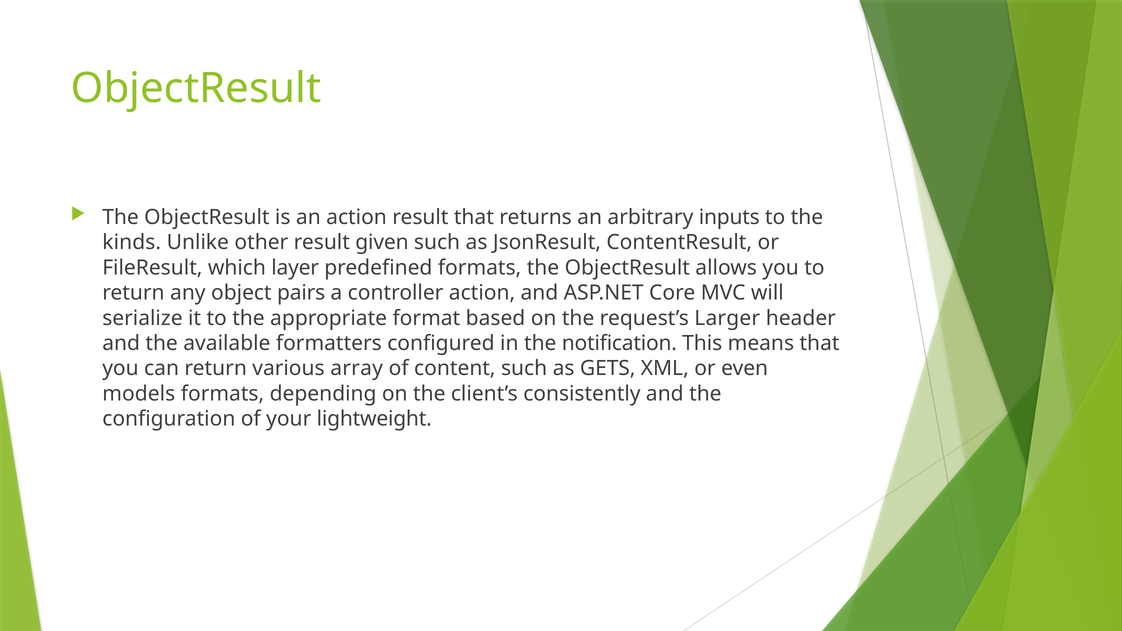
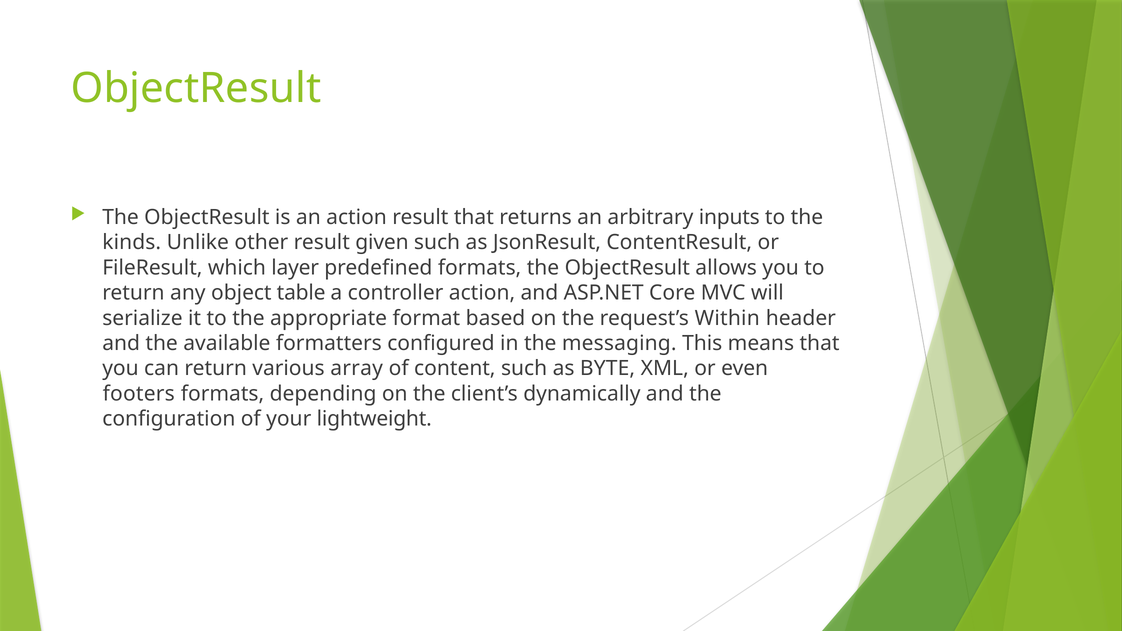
pairs: pairs -> table
Larger: Larger -> Within
notification: notification -> messaging
GETS: GETS -> BYTE
models: models -> footers
consistently: consistently -> dynamically
